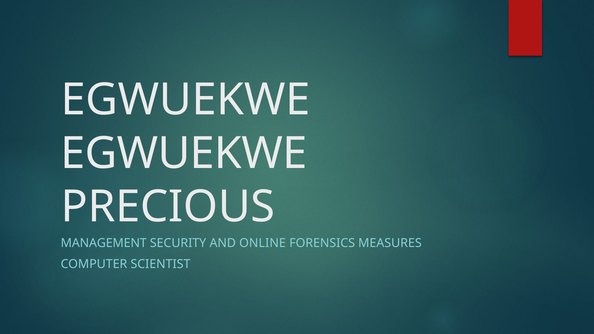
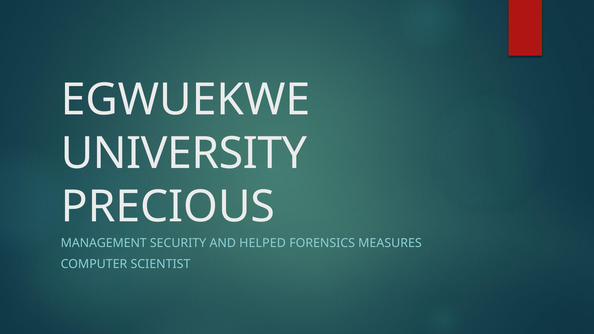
EGWUEKWE at (184, 153): EGWUEKWE -> UNIVERSITY
ONLINE: ONLINE -> HELPED
